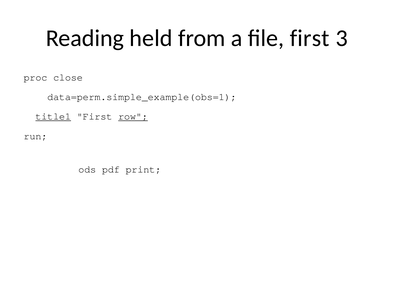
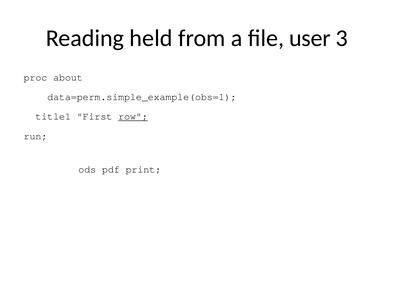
file first: first -> user
close: close -> about
title1 underline: present -> none
